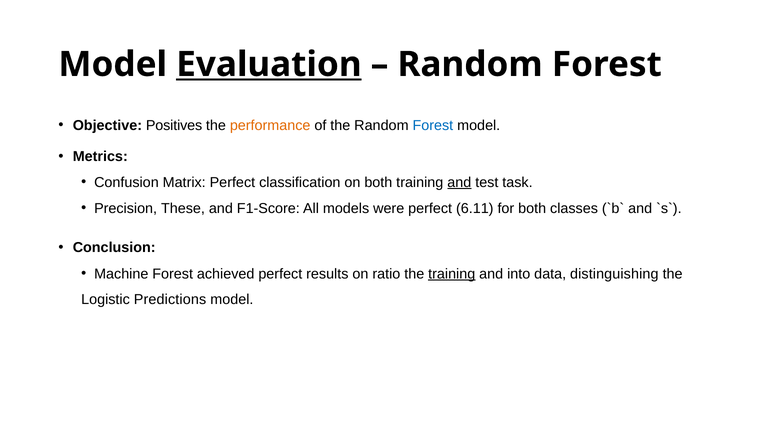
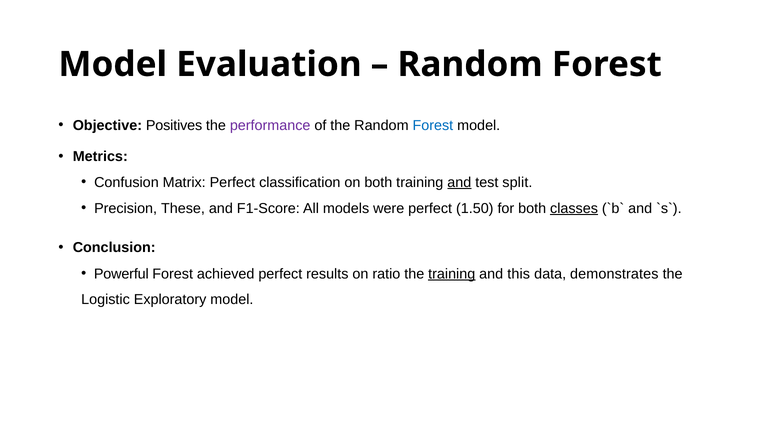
Evaluation underline: present -> none
performance colour: orange -> purple
task: task -> split
6.11: 6.11 -> 1.50
classes underline: none -> present
Machine: Machine -> Powerful
into: into -> this
distinguishing: distinguishing -> demonstrates
Predictions: Predictions -> Exploratory
